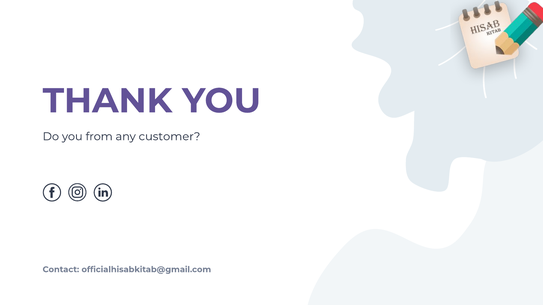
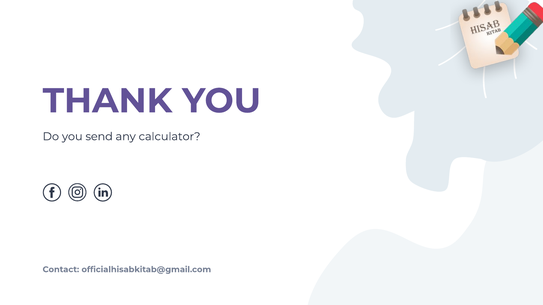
from: from -> send
customer: customer -> calculator
